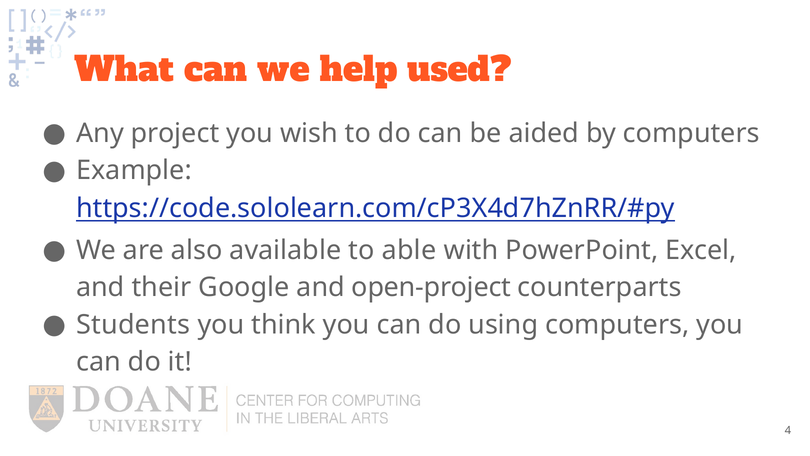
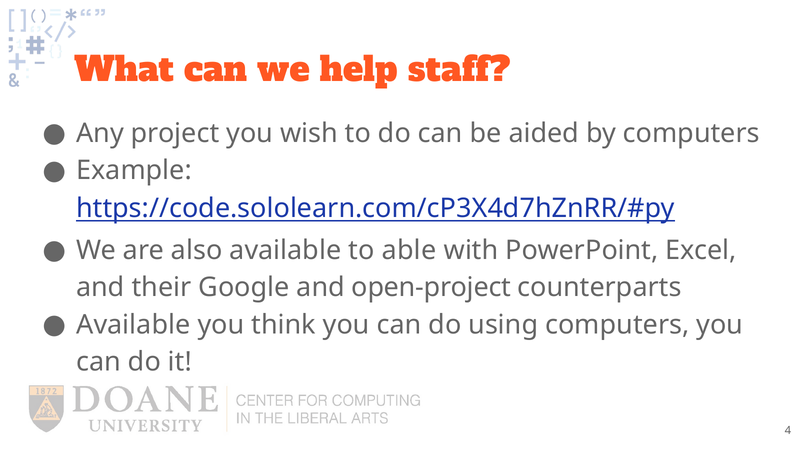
used: used -> staff
Students at (133, 324): Students -> Available
